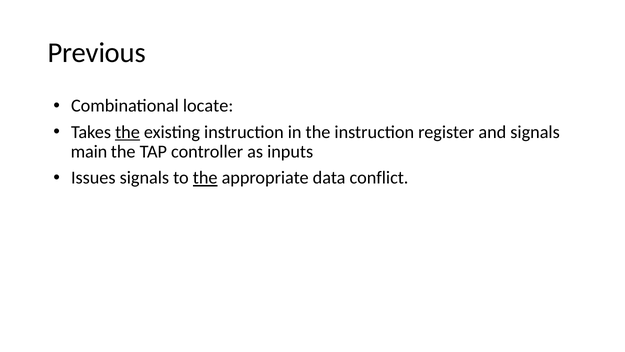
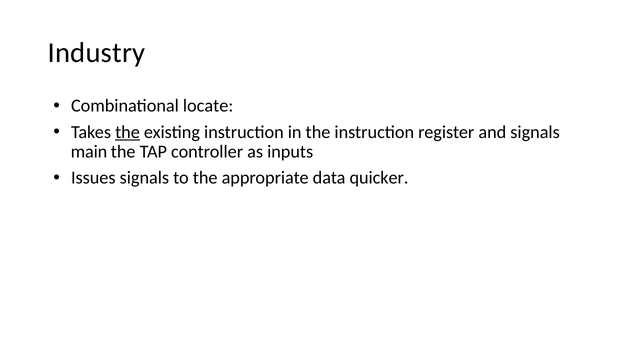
Previous: Previous -> Industry
the at (205, 178) underline: present -> none
conflict: conflict -> quicker
